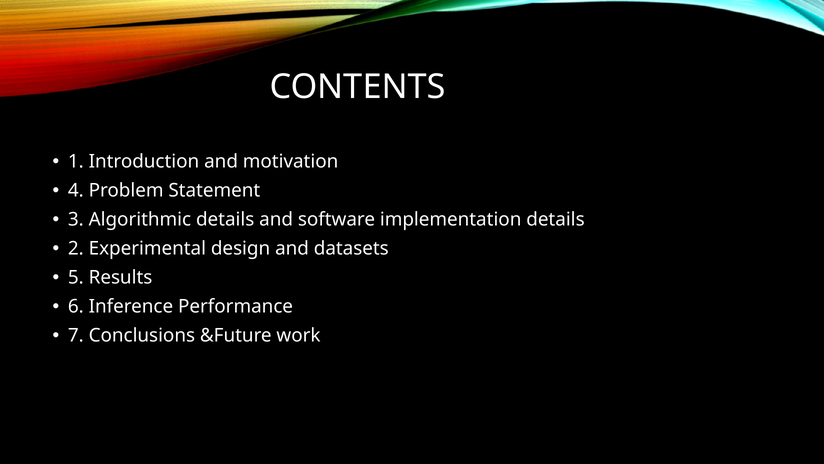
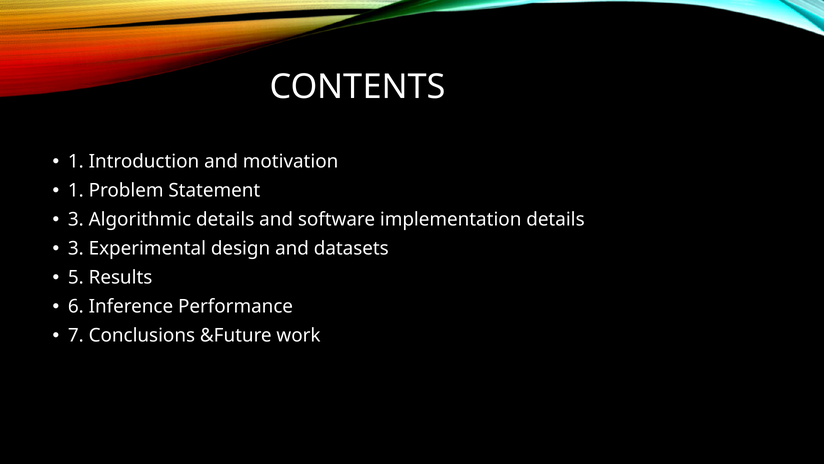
4 at (76, 190): 4 -> 1
2 at (76, 248): 2 -> 3
